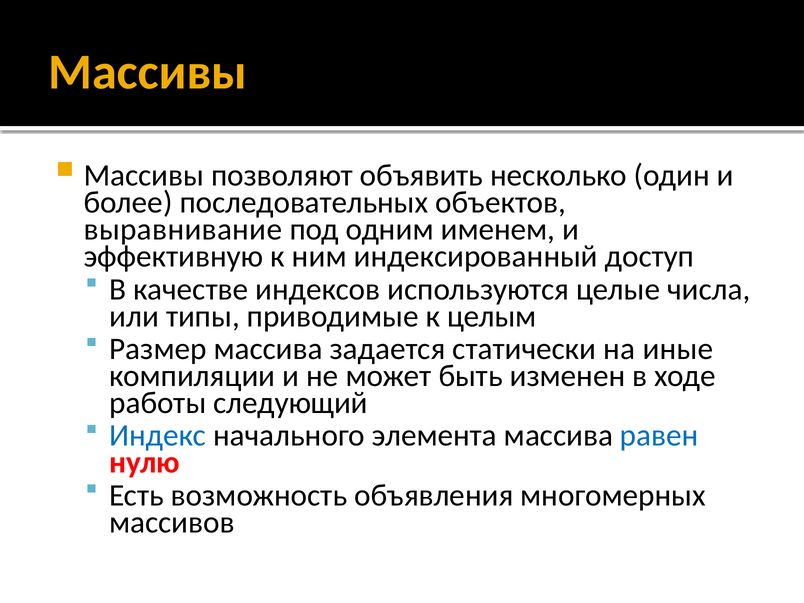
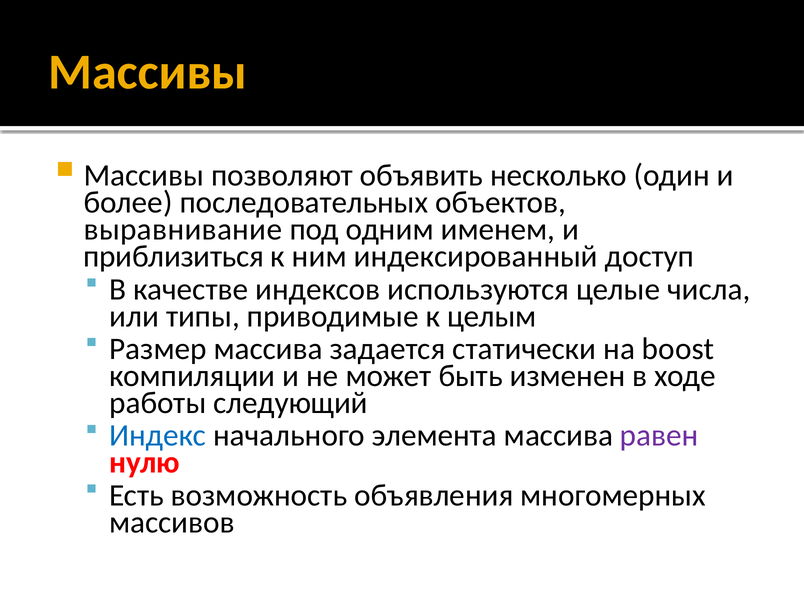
эффективную: эффективную -> приблизиться
иные: иные -> boost
равен colour: blue -> purple
